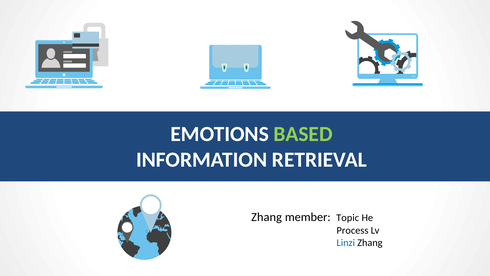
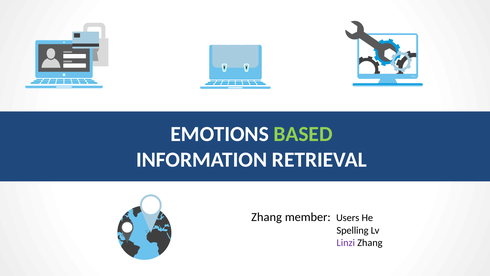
Topic: Topic -> Users
Process: Process -> Spelling
Linzi colour: blue -> purple
